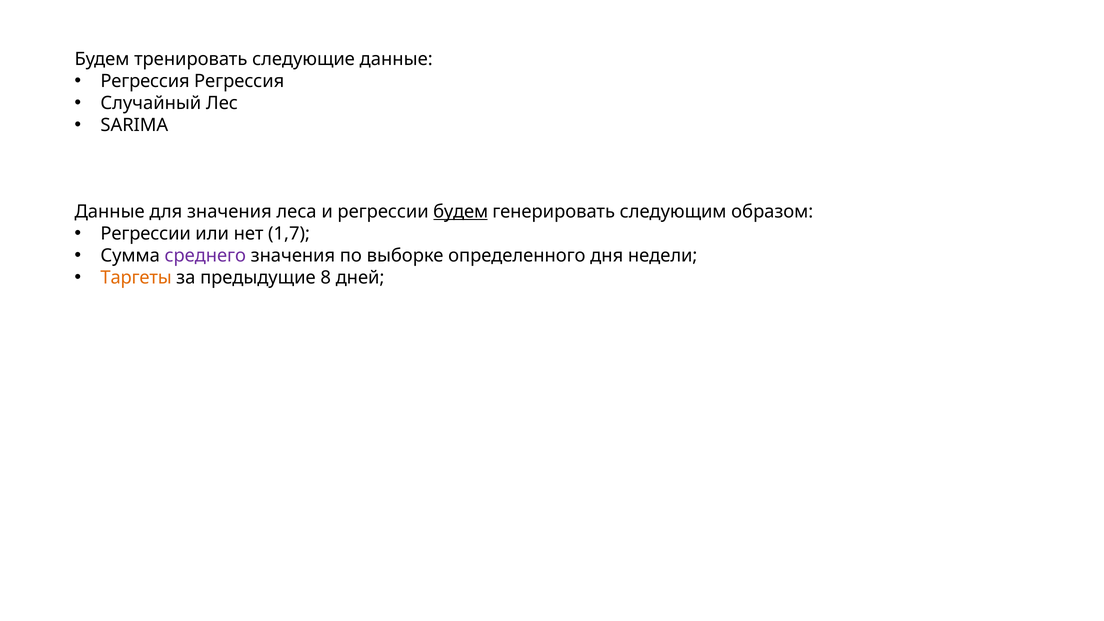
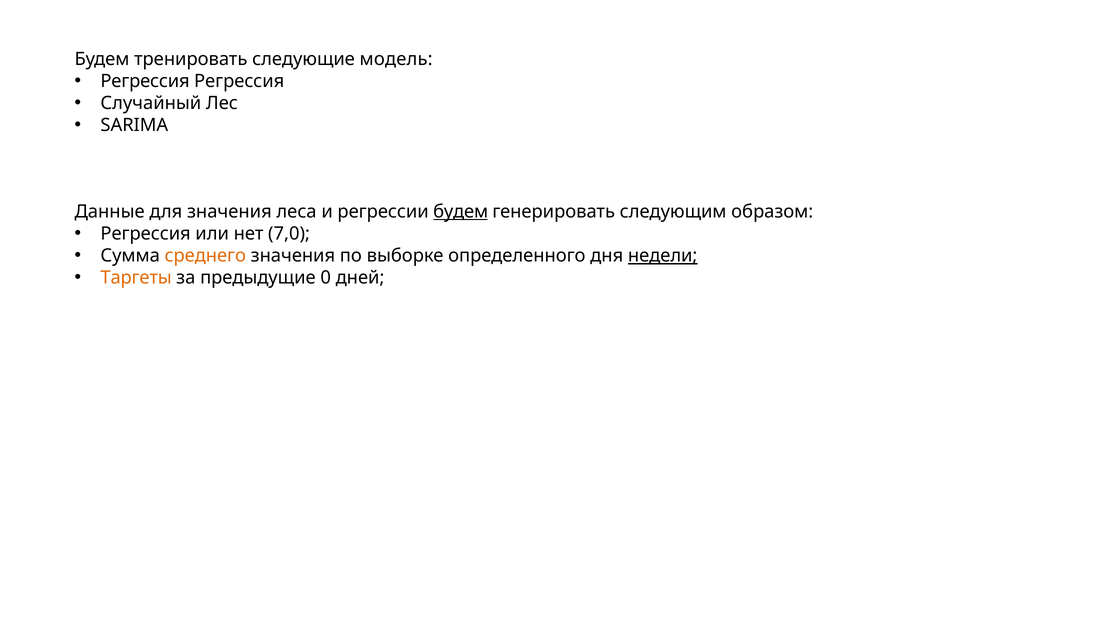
следующие данные: данные -> модель
Регрессии at (146, 234): Регрессии -> Регрессия
1,7: 1,7 -> 7,0
среднего colour: purple -> orange
недели underline: none -> present
8: 8 -> 0
